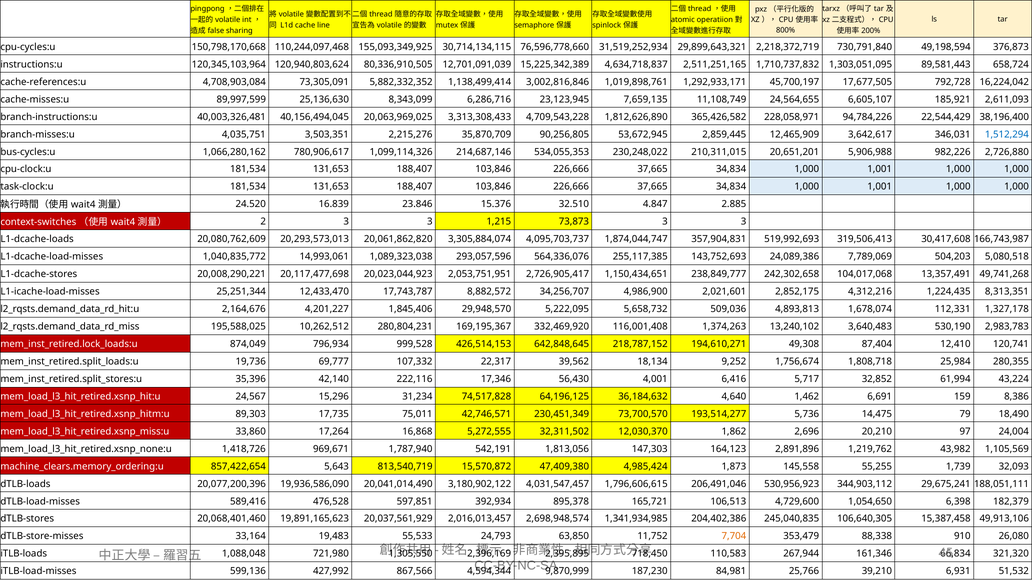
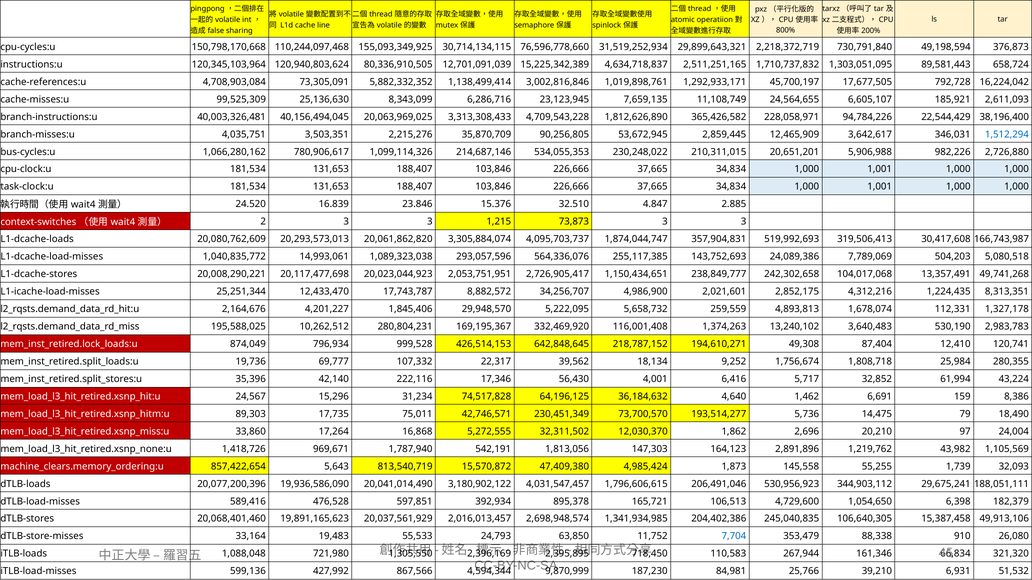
89,997,599: 89,997,599 -> 99,525,309
509,036: 509,036 -> 259,559
7,704 colour: orange -> blue
